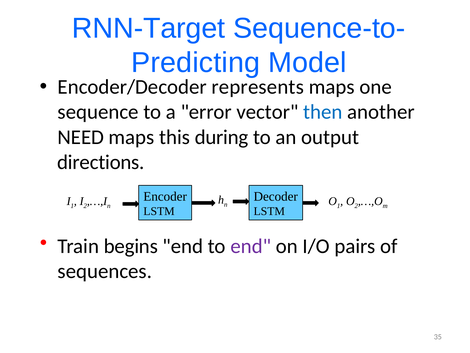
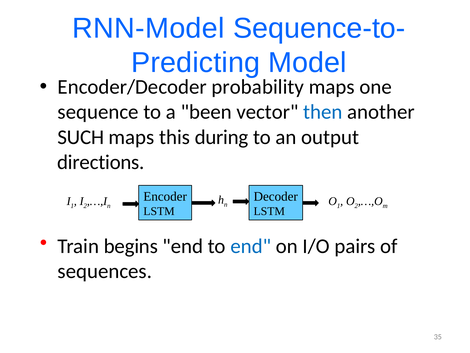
RNN-Target: RNN-Target -> RNN-Model
represents: represents -> probability
error: error -> been
NEED: NEED -> SUCH
end at (251, 246) colour: purple -> blue
